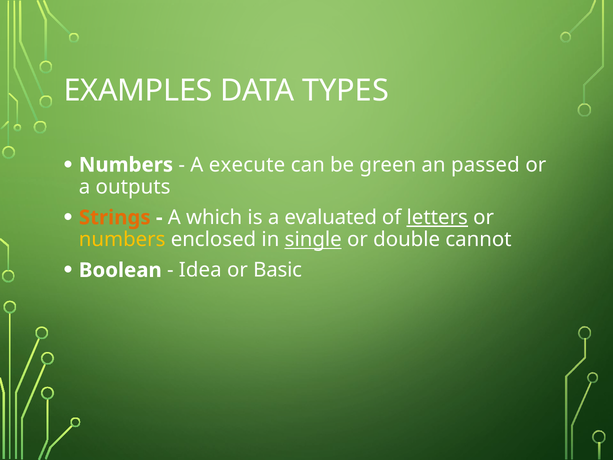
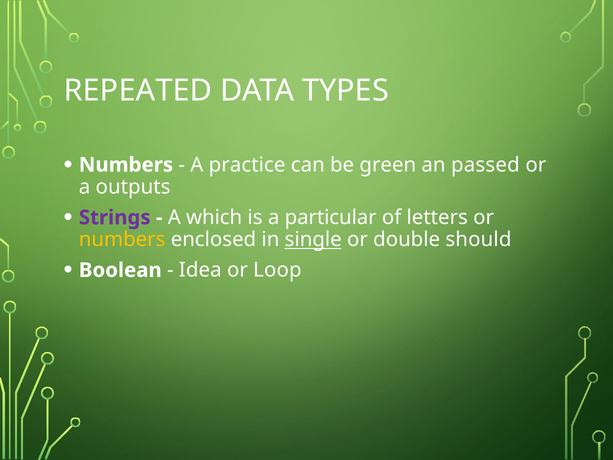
EXAMPLES: EXAMPLES -> REPEATED
execute: execute -> practice
Strings colour: orange -> purple
evaluated: evaluated -> particular
letters underline: present -> none
cannot: cannot -> should
Basic: Basic -> Loop
